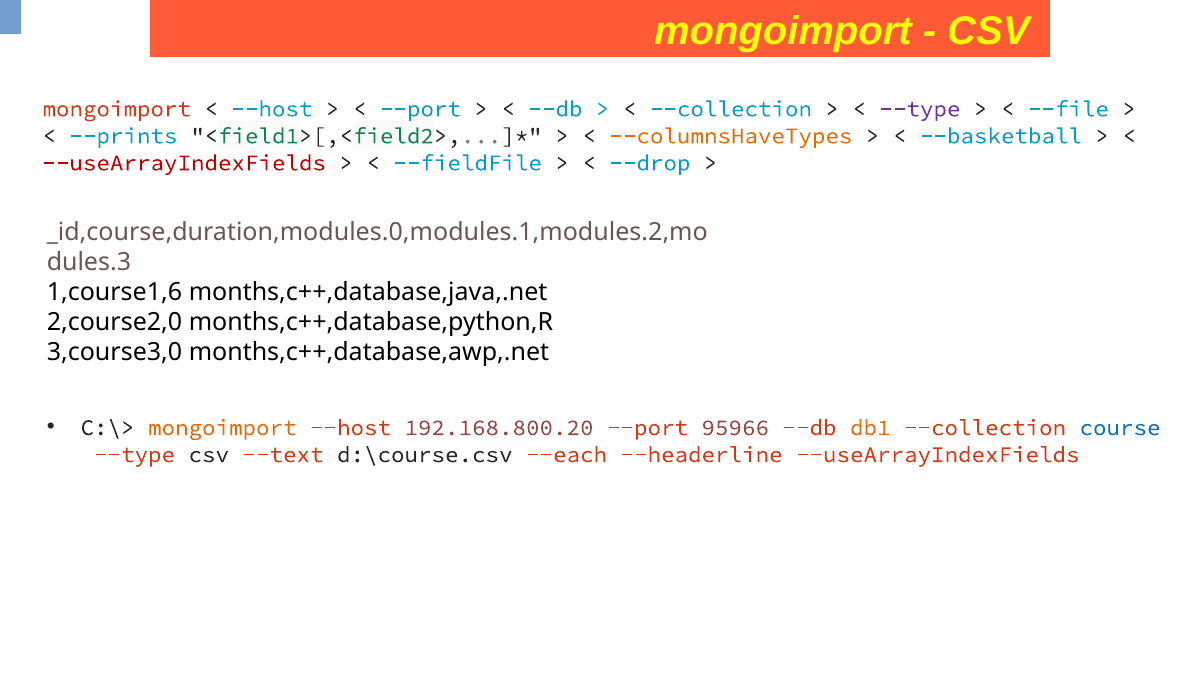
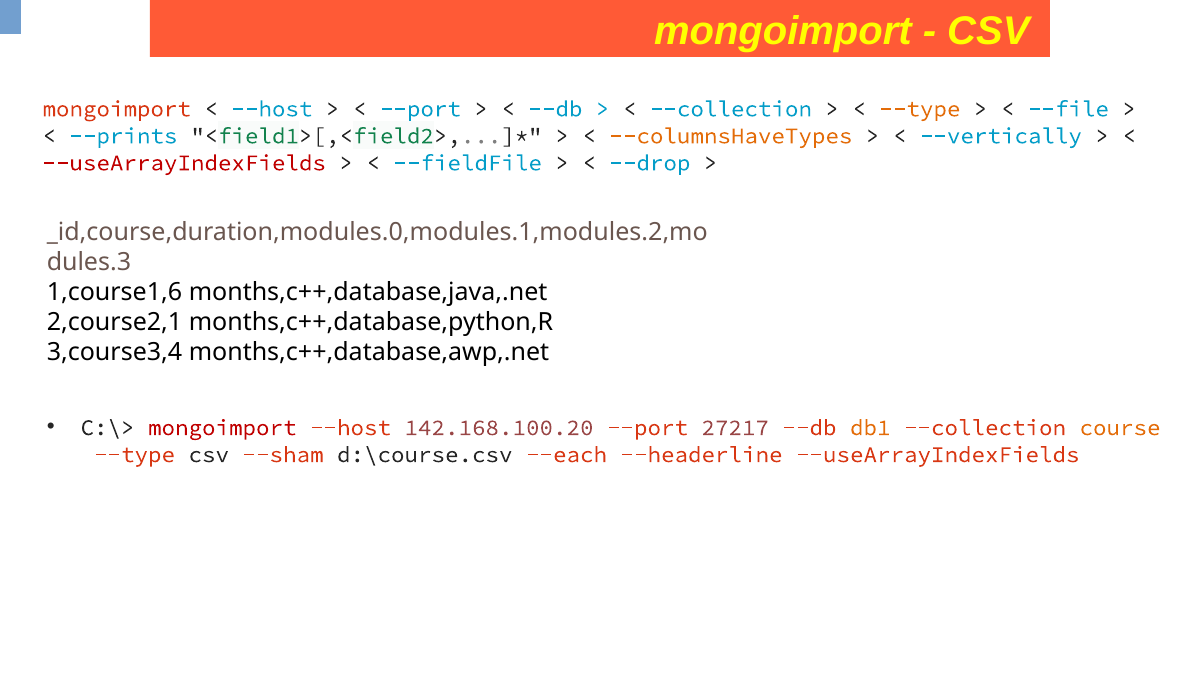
--type at (920, 109) colour: purple -> orange
--basketball: --basketball -> --vertically
2,course2,0: 2,course2,0 -> 2,course2,1
3,course3,0: 3,course3,0 -> 3,course3,4
mongoimport at (222, 428) colour: orange -> red
192.168.800.20: 192.168.800.20 -> 142.168.100.20
95966: 95966 -> 27217
course colour: blue -> orange
--text: --text -> --sham
